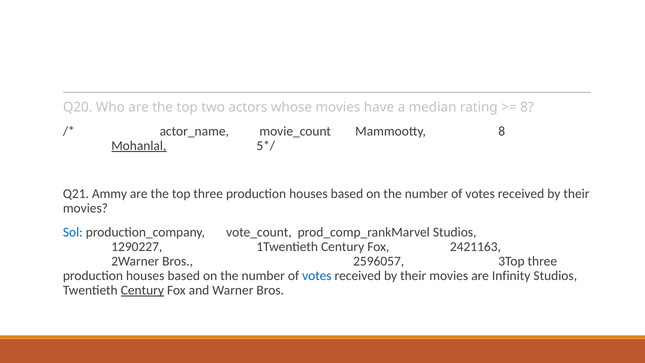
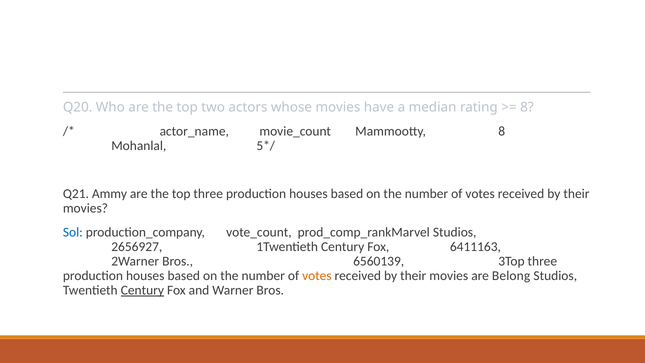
Mohanlal underline: present -> none
1290227: 1290227 -> 2656927
2421163: 2421163 -> 6411163
2596057: 2596057 -> 6560139
votes at (317, 275) colour: blue -> orange
Infinity: Infinity -> Belong
